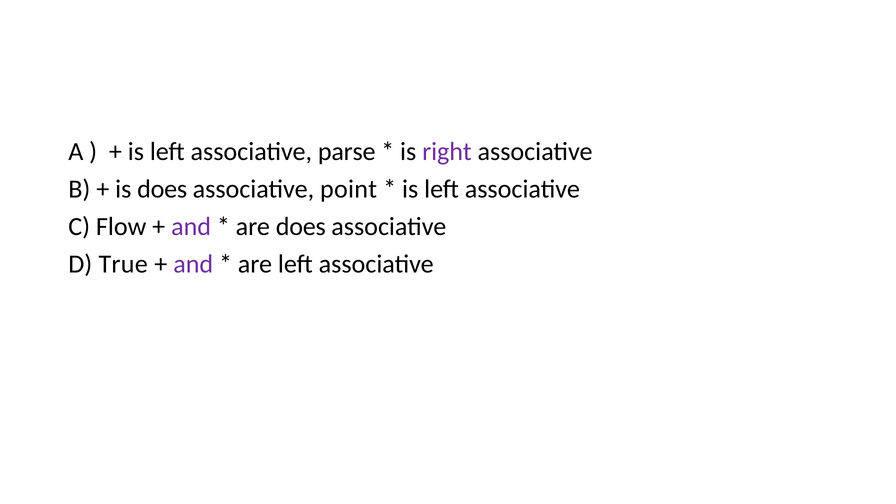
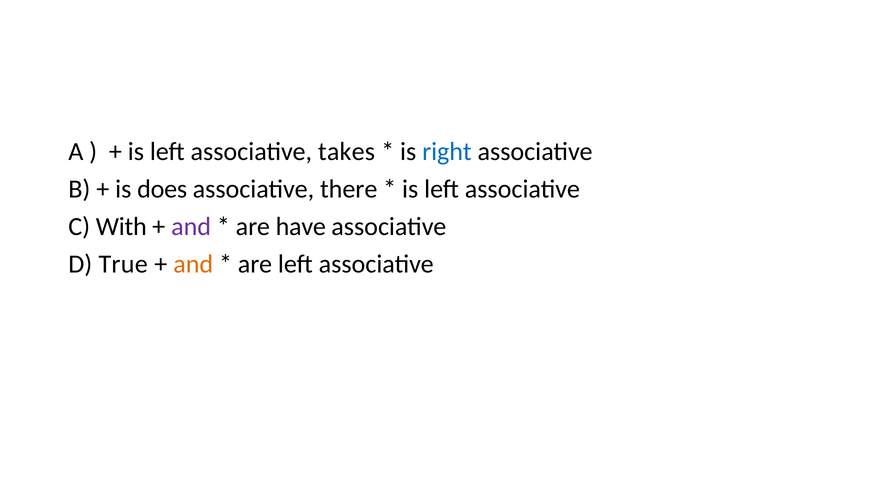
parse: parse -> takes
right colour: purple -> blue
point: point -> there
Flow: Flow -> With
are does: does -> have
and at (193, 264) colour: purple -> orange
